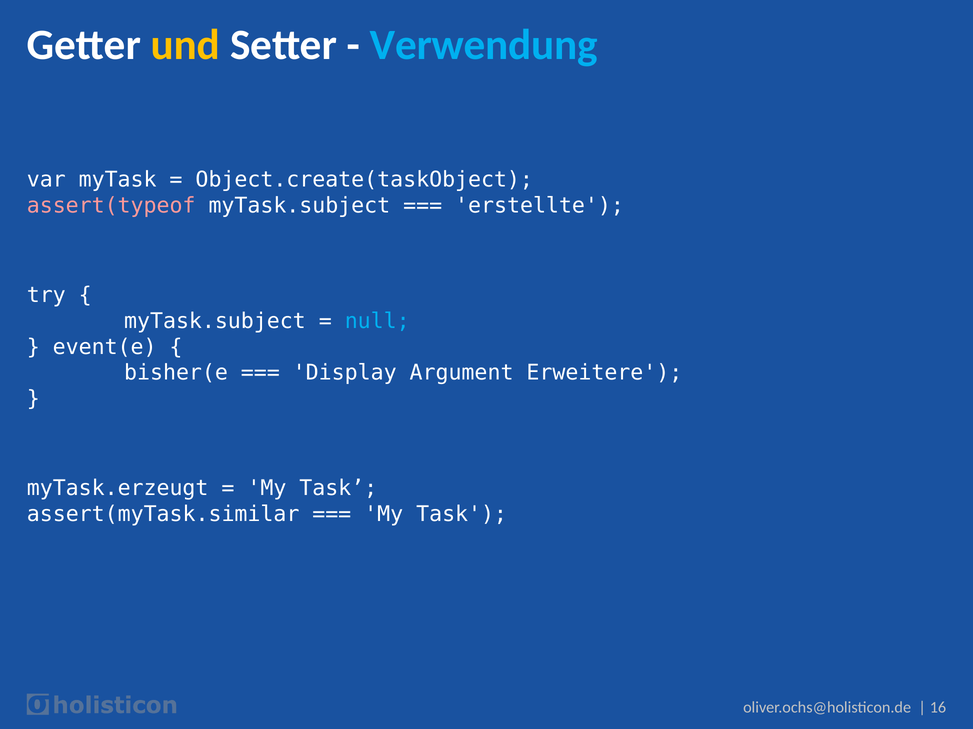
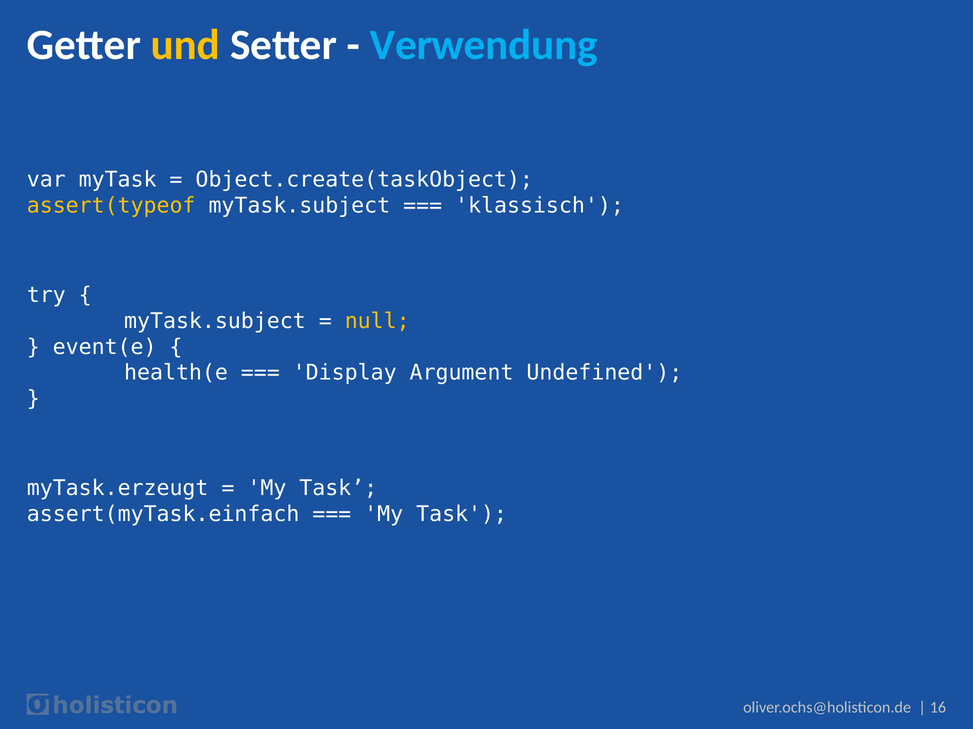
assert(typeof colour: pink -> yellow
erstellte: erstellte -> klassisch
null colour: light blue -> yellow
bisher(e: bisher(e -> health(e
Erweitere: Erweitere -> Undefined
assert(myTask.similar: assert(myTask.similar -> assert(myTask.einfach
